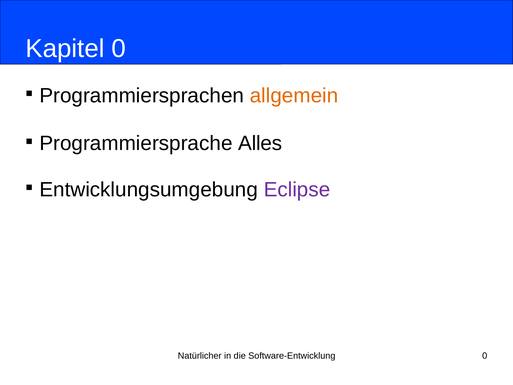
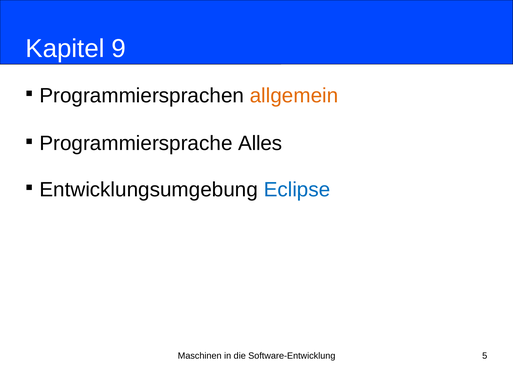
Kapitel 0: 0 -> 9
Eclipse colour: purple -> blue
Natürlicher: Natürlicher -> Maschinen
Software-Entwicklung 0: 0 -> 5
